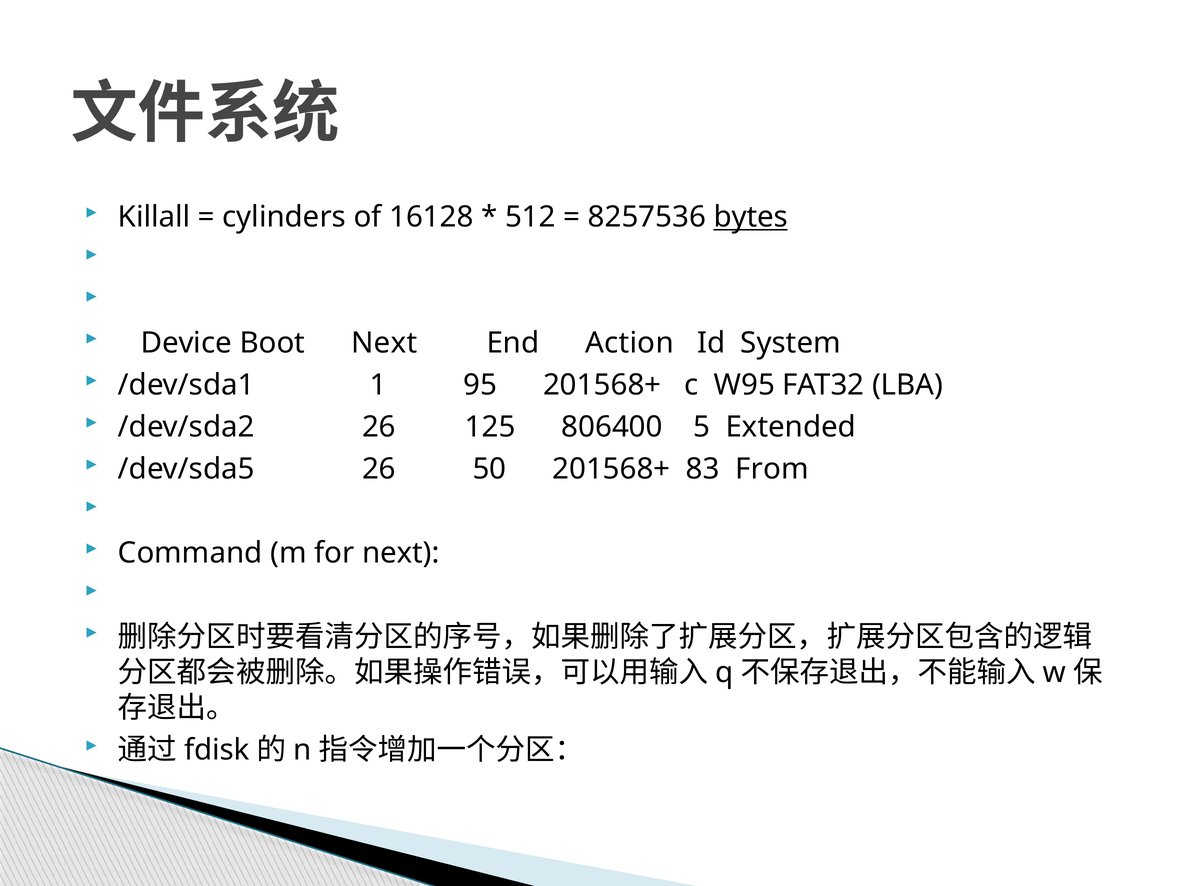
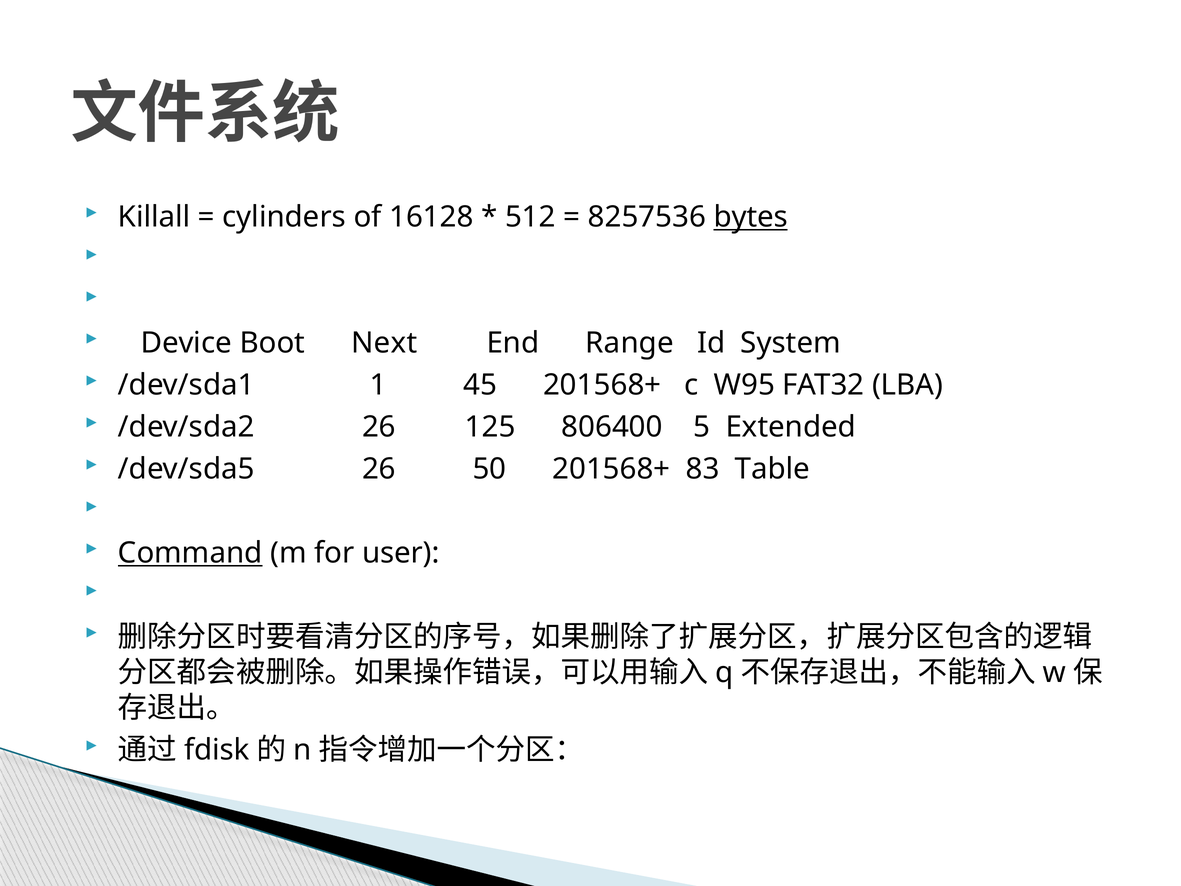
Action: Action -> Range
95: 95 -> 45
From: From -> Table
Command underline: none -> present
for next: next -> user
